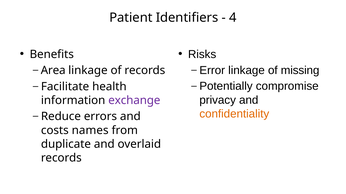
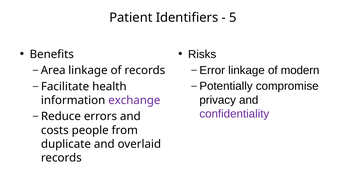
4: 4 -> 5
missing: missing -> modern
confidentiality colour: orange -> purple
names: names -> people
